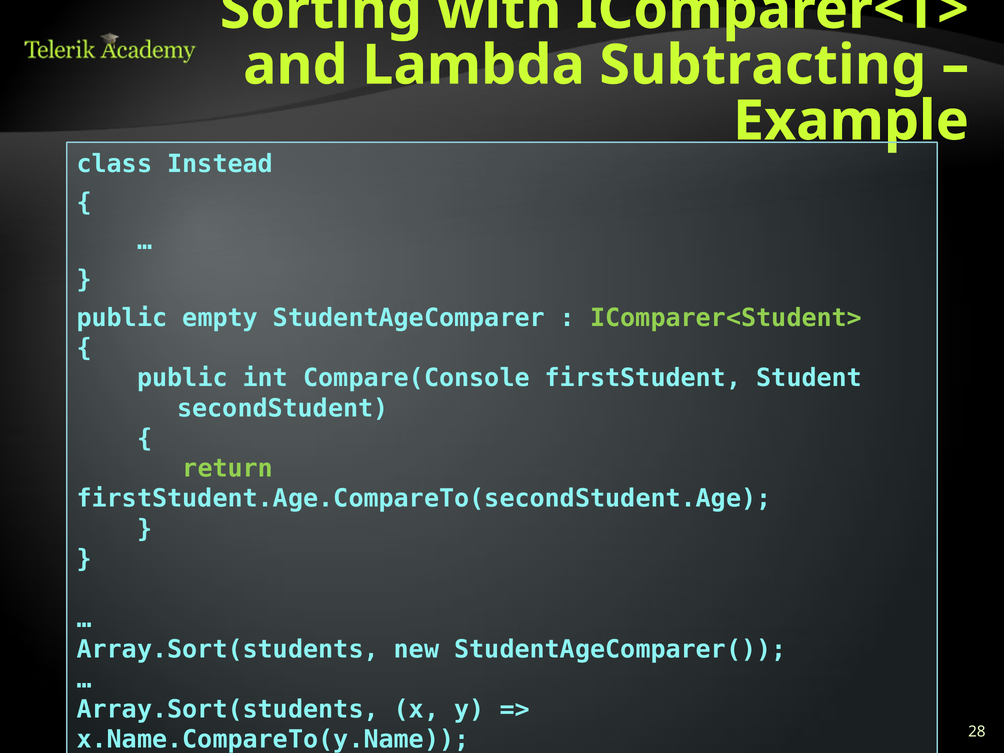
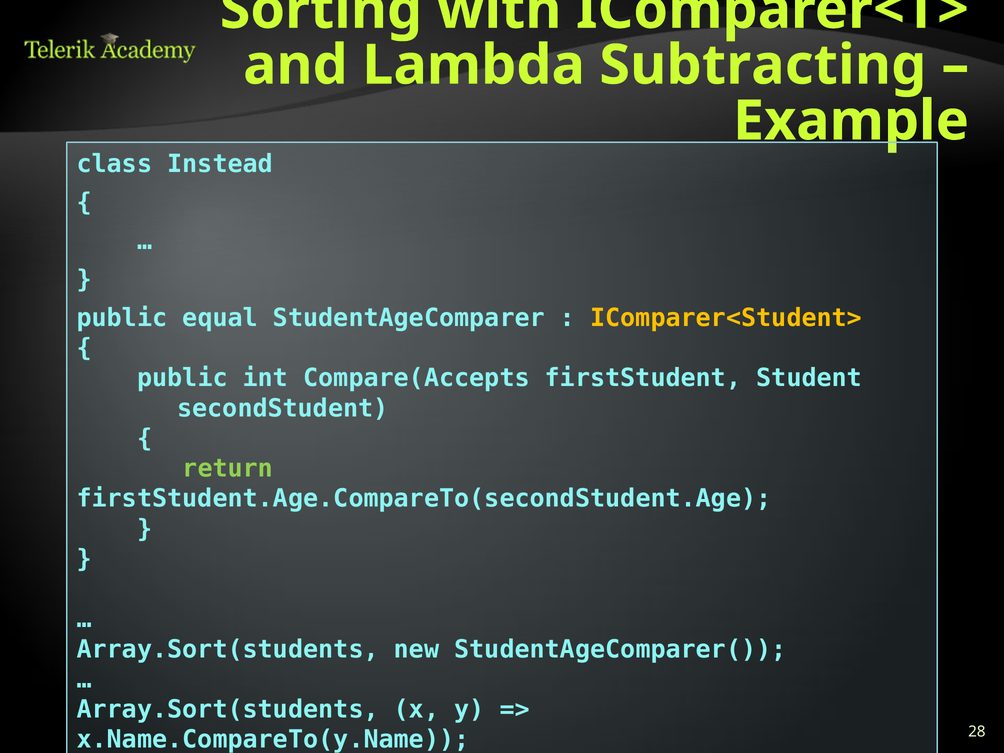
empty: empty -> equal
IComparer<Student> colour: light green -> yellow
Compare(Console: Compare(Console -> Compare(Accepts
